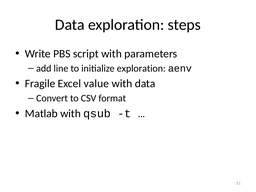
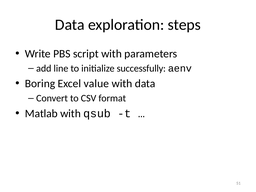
initialize exploration: exploration -> successfully
Fragile: Fragile -> Boring
